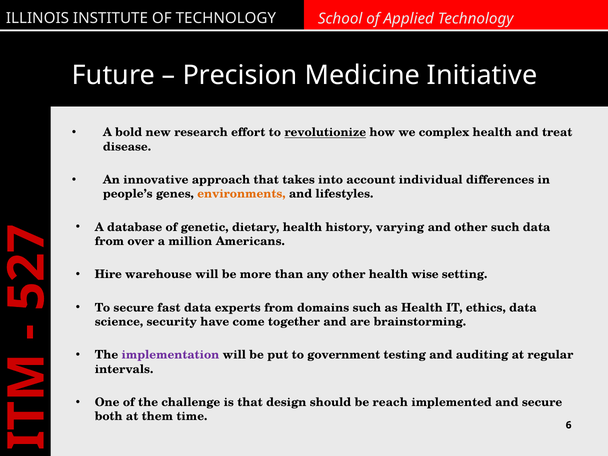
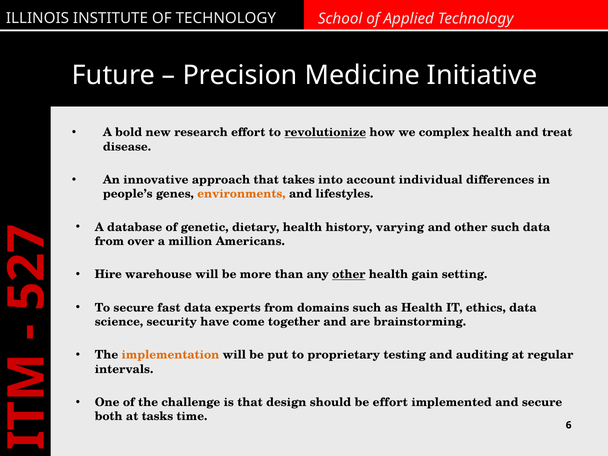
other at (349, 275) underline: none -> present
wise: wise -> gain
implementation colour: purple -> orange
government: government -> proprietary
be reach: reach -> effort
them: them -> tasks
